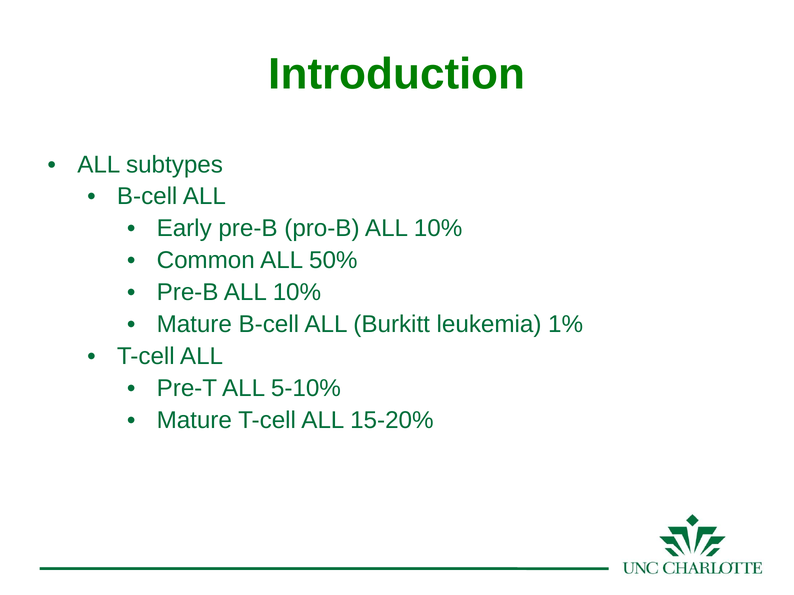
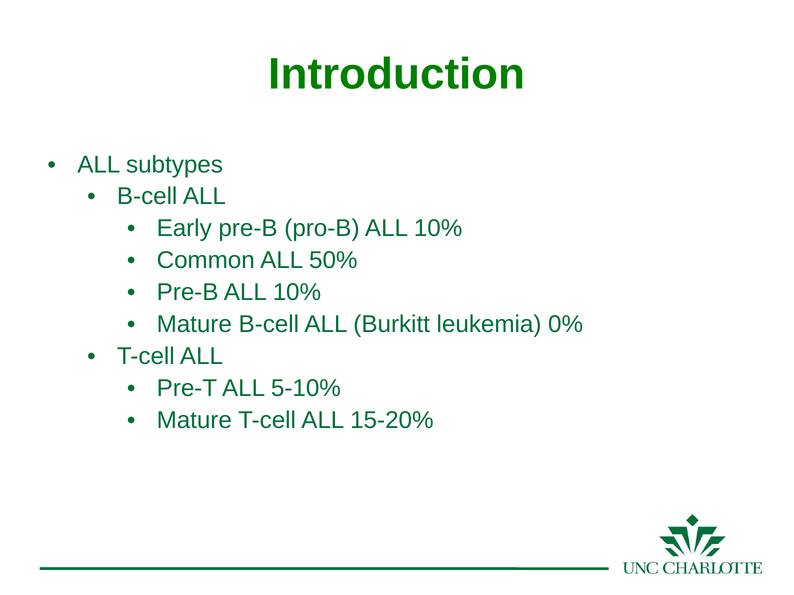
1%: 1% -> 0%
